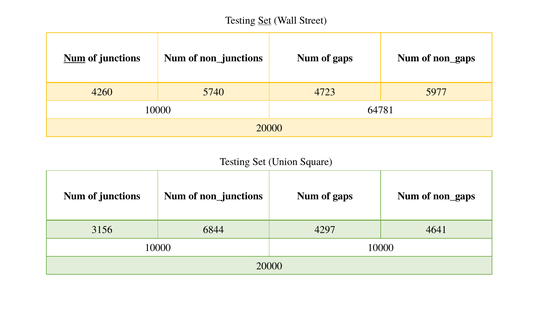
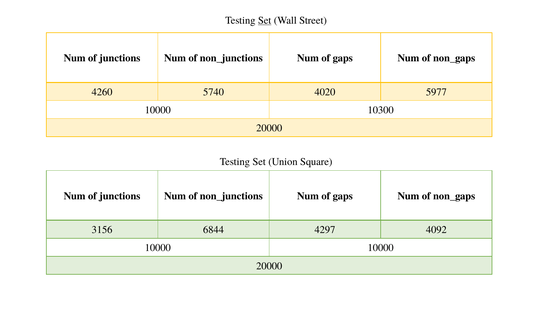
Num at (75, 58) underline: present -> none
4723: 4723 -> 4020
64781: 64781 -> 10300
4641: 4641 -> 4092
